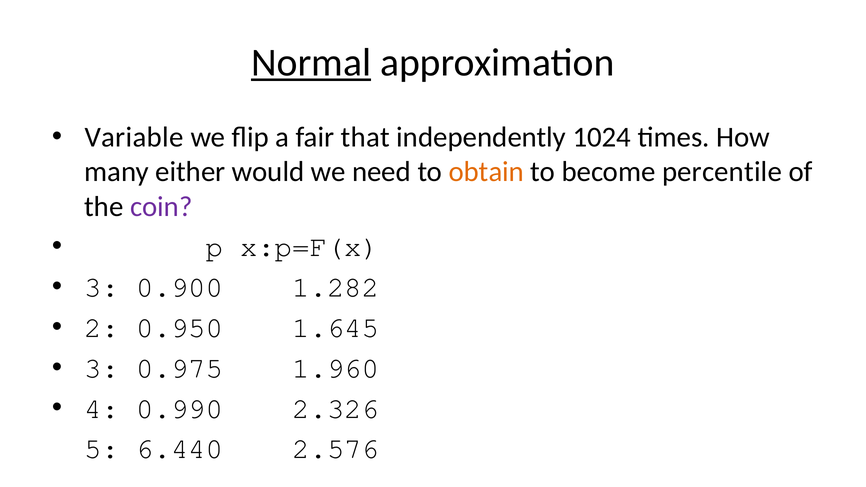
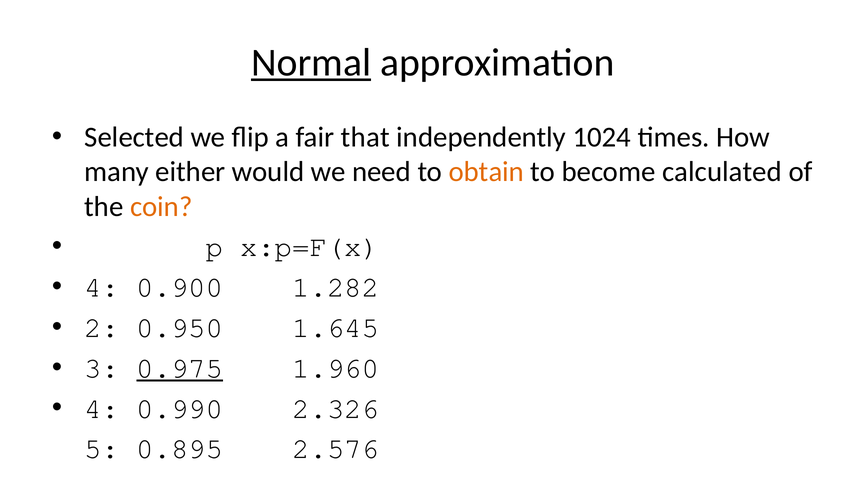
Variable: Variable -> Selected
percentile: percentile -> calculated
coin colour: purple -> orange
3 at (102, 287): 3 -> 4
0.975 underline: none -> present
6.440: 6.440 -> 0.895
